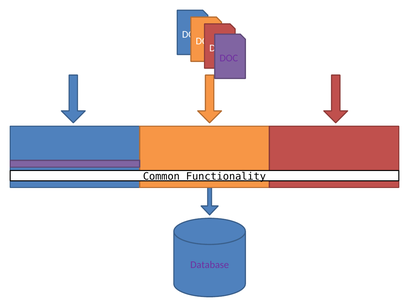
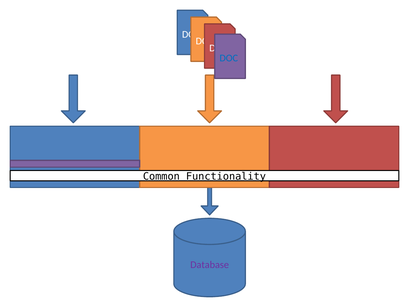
DOC at (229, 58) colour: purple -> blue
